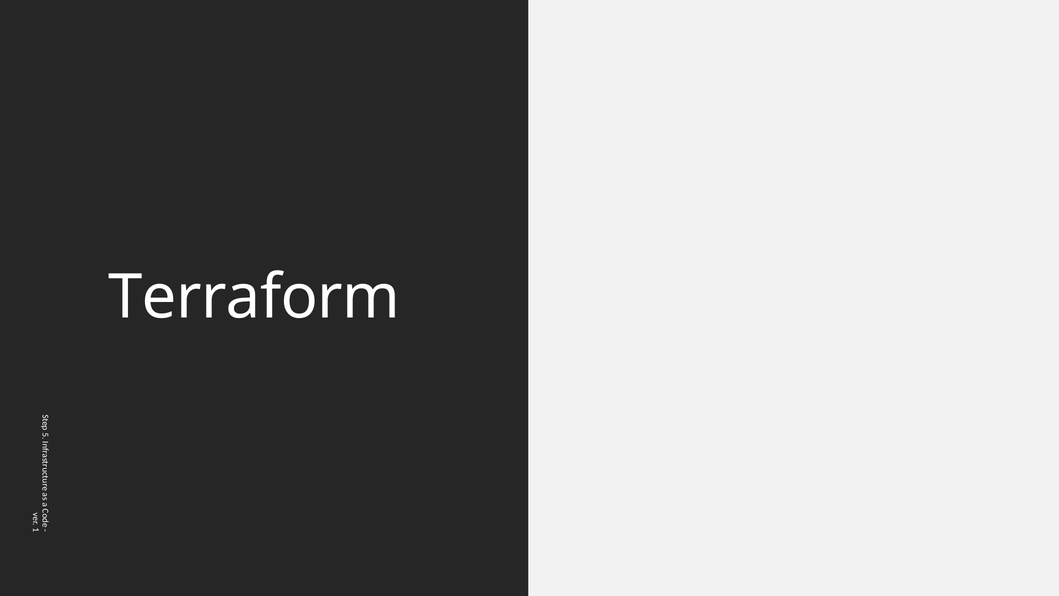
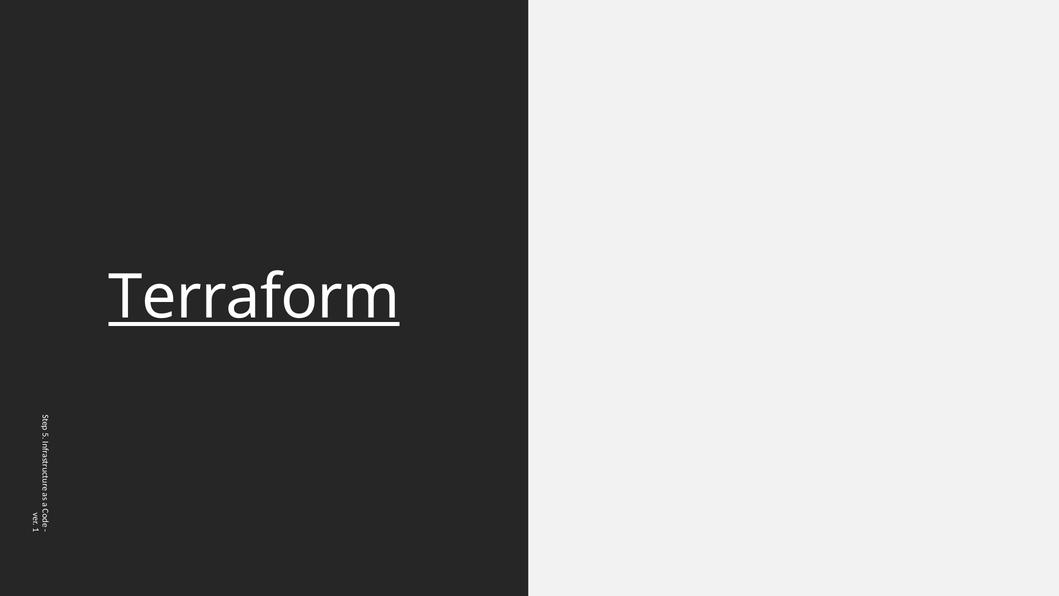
Terraform underline: none -> present
